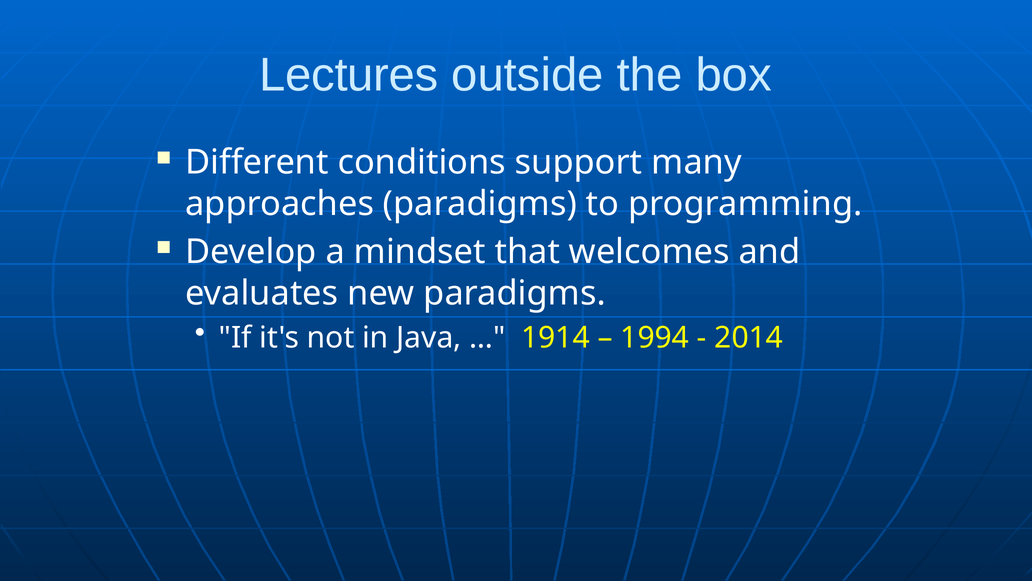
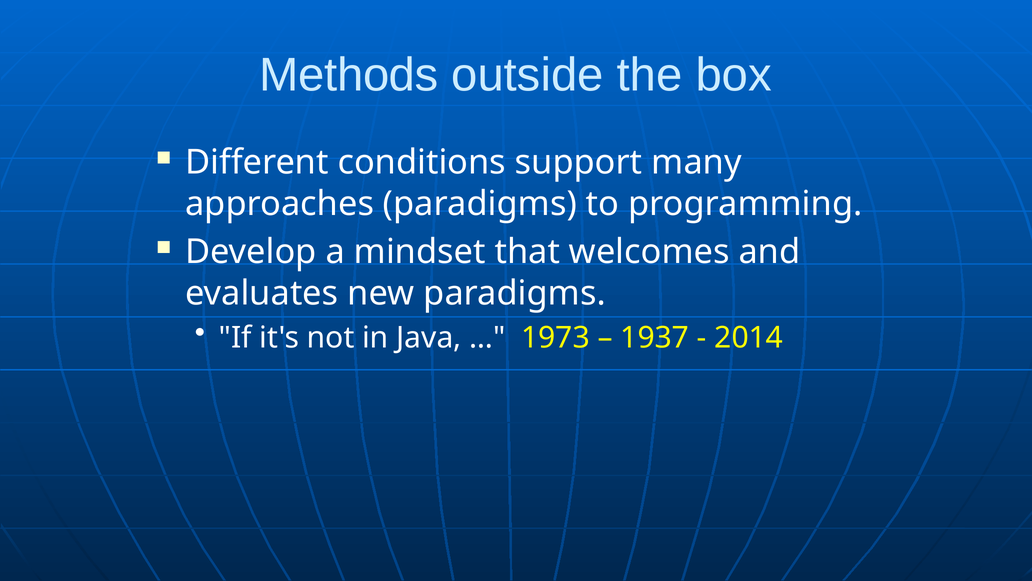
Lectures: Lectures -> Methods
1914: 1914 -> 1973
1994: 1994 -> 1937
